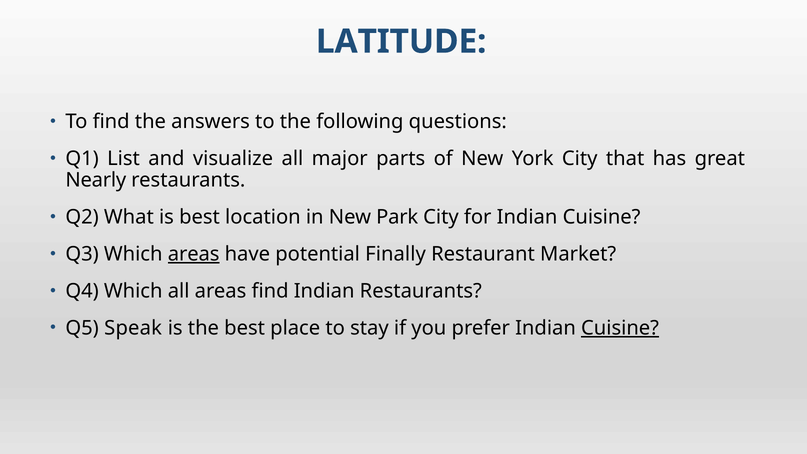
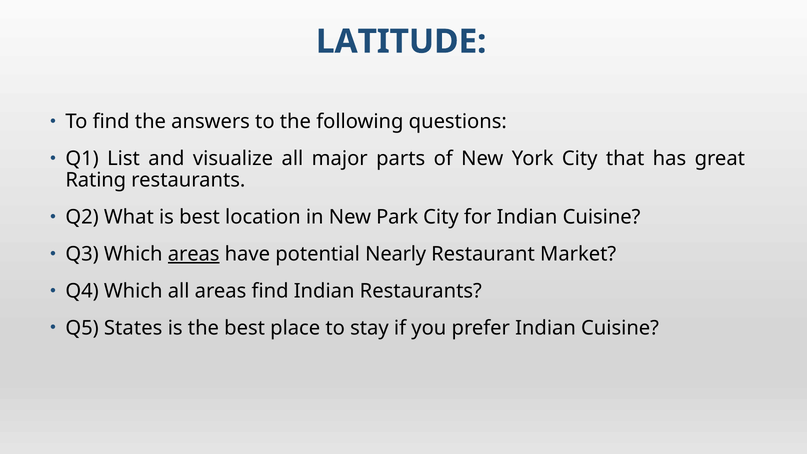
Nearly: Nearly -> Rating
Finally: Finally -> Nearly
Speak: Speak -> States
Cuisine at (620, 328) underline: present -> none
